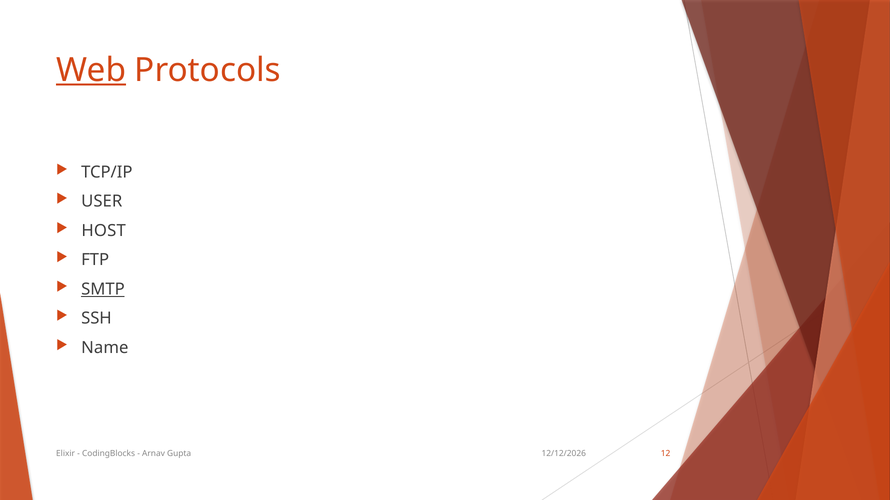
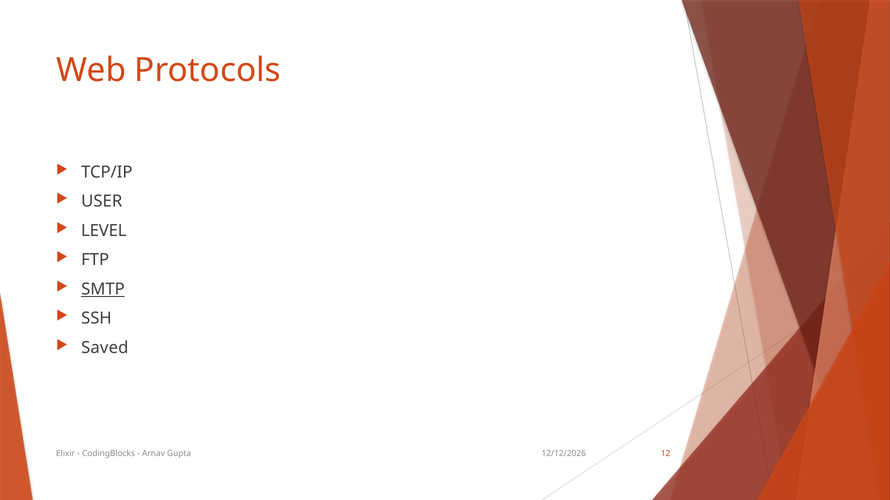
Web underline: present -> none
HOST: HOST -> LEVEL
Name: Name -> Saved
